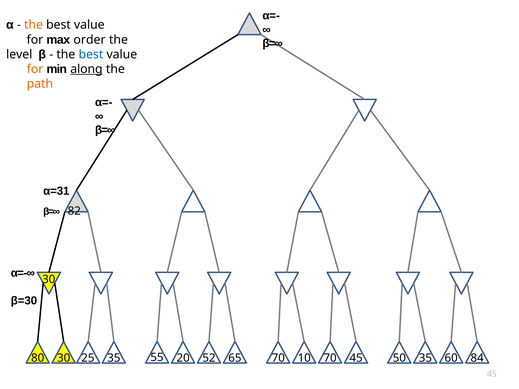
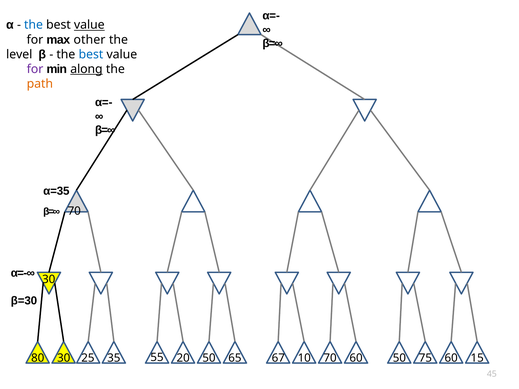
the at (34, 25) colour: orange -> blue
value at (89, 25) underline: none -> present
order: order -> other
for at (35, 69) colour: orange -> purple
α=31: α=31 -> α=35
β=∞ 82: 82 -> 70
20 52: 52 -> 50
65 70: 70 -> 67
70 45: 45 -> 60
50 35: 35 -> 75
84: 84 -> 15
